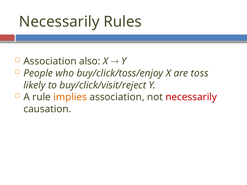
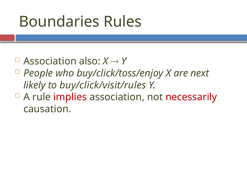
Necessarily at (59, 22): Necessarily -> Boundaries
toss: toss -> next
buy/click/visit/reject: buy/click/visit/reject -> buy/click/visit/rules
implies colour: orange -> red
